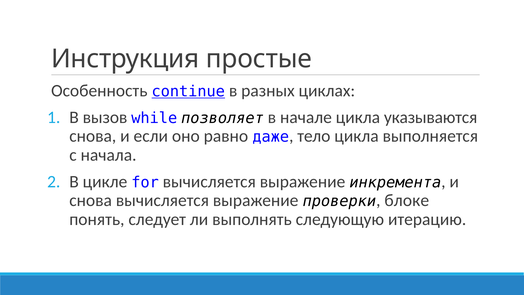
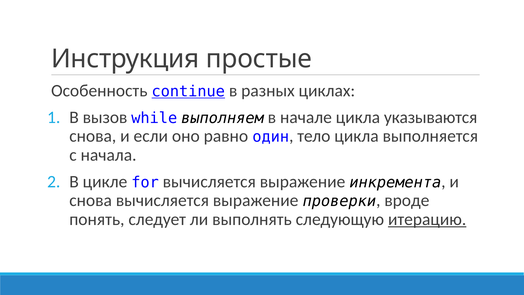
позволяет: позволяет -> выполняем
даже: даже -> один
блоке: блоке -> вроде
итерацию underline: none -> present
